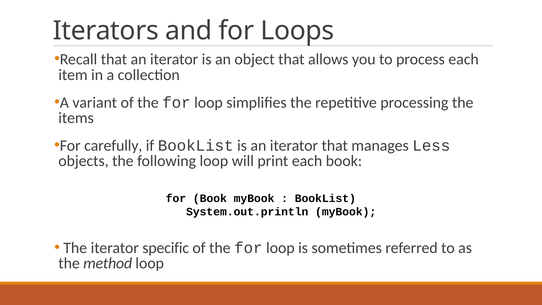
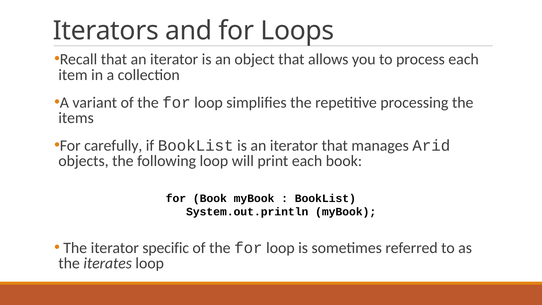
Less: Less -> Arid
method: method -> iterates
